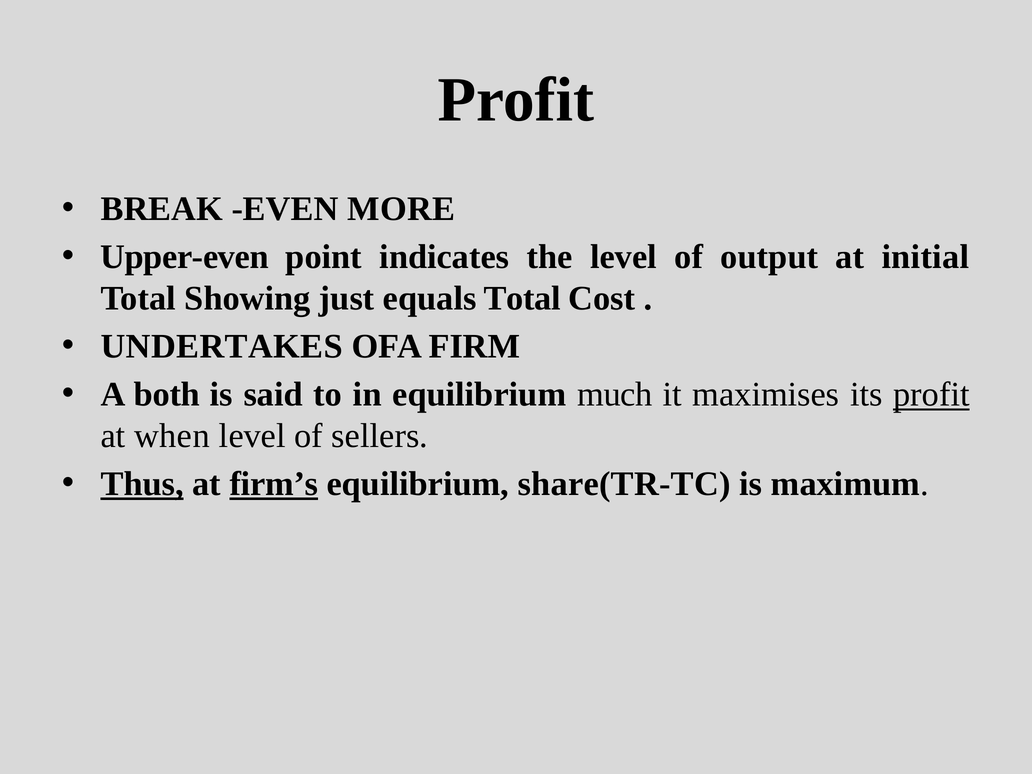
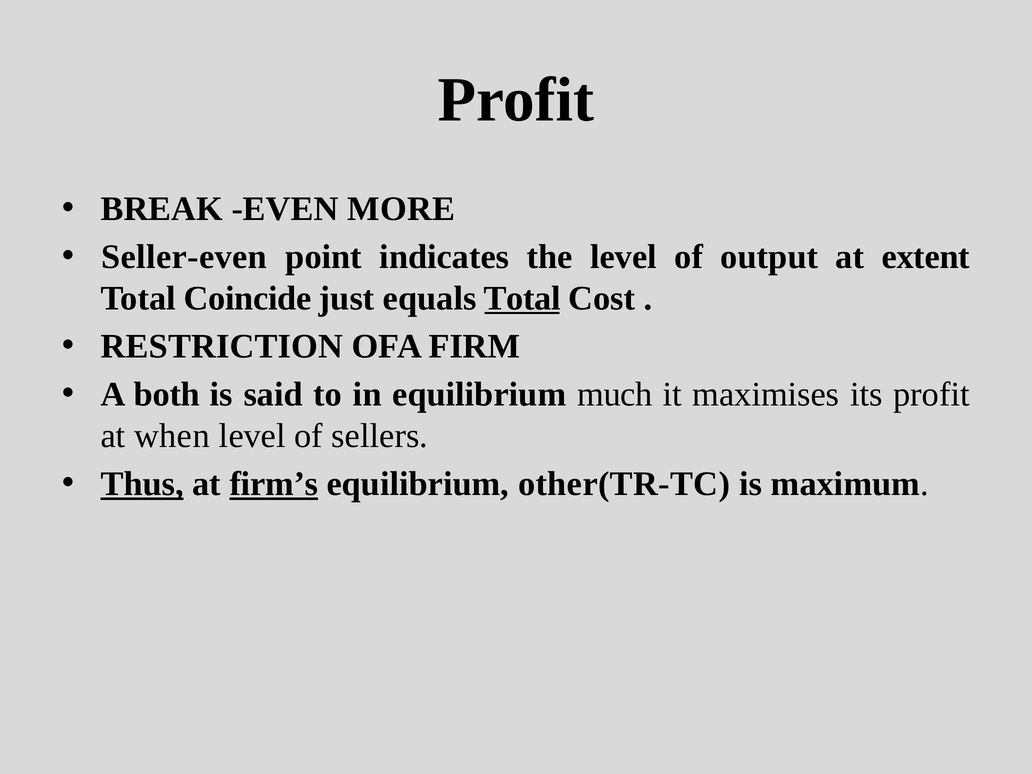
Upper-even: Upper-even -> Seller-even
initial: initial -> extent
Showing: Showing -> Coincide
Total at (522, 298) underline: none -> present
UNDERTAKES: UNDERTAKES -> RESTRICTION
profit at (931, 395) underline: present -> none
share(TR-TC: share(TR-TC -> other(TR-TC
